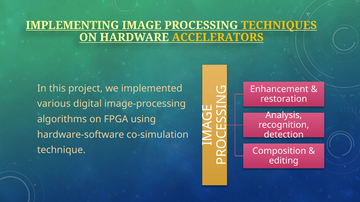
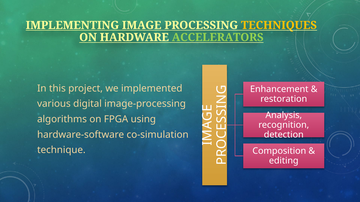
ACCELERATORS colour: yellow -> light green
